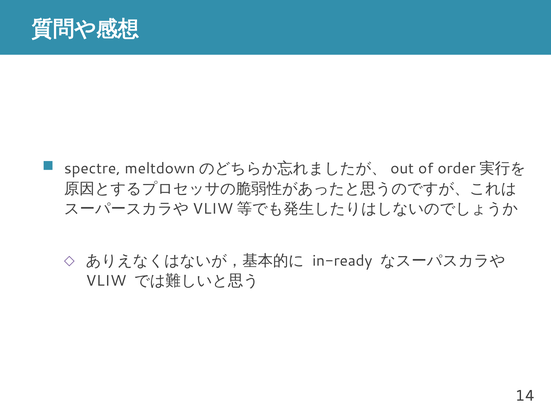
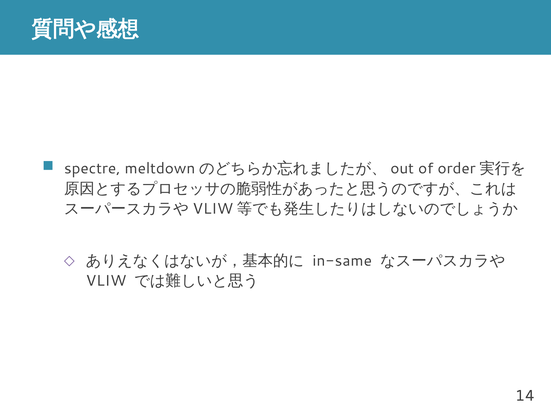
in-ready: in-ready -> in-same
